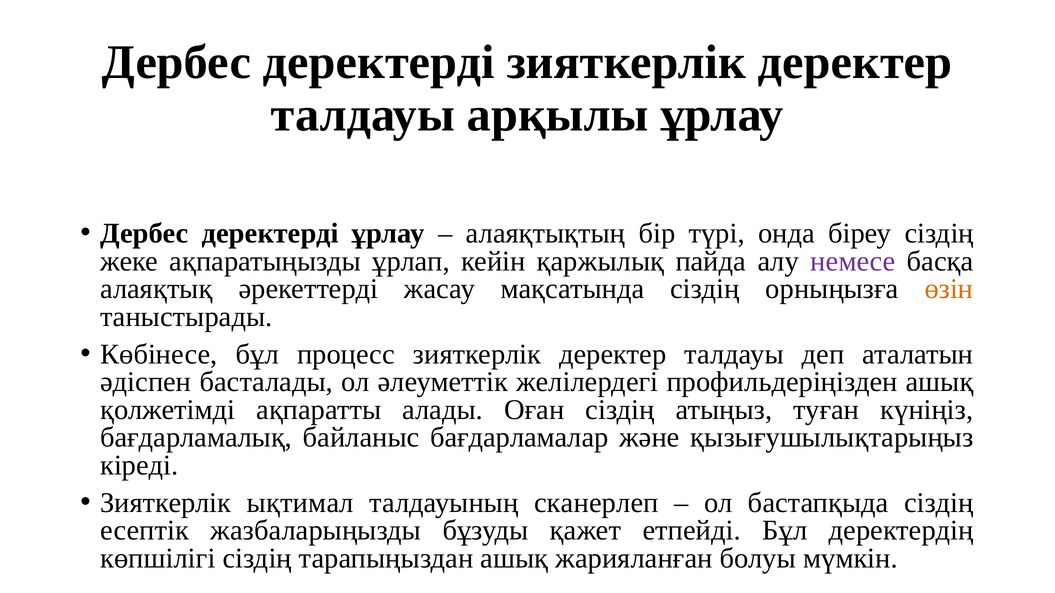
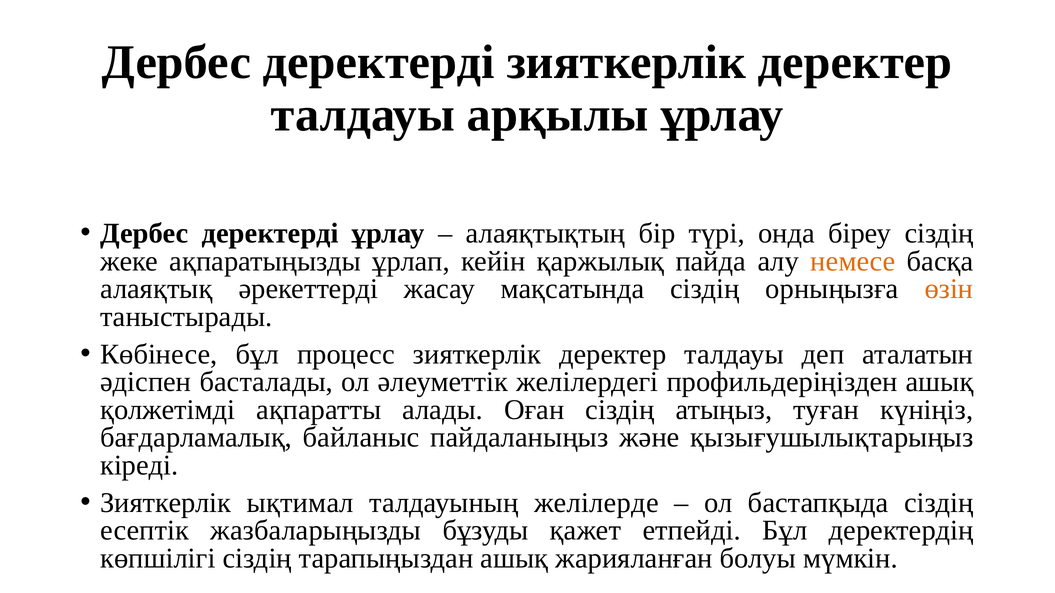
немесе colour: purple -> orange
бағдарламалар: бағдарламалар -> пайдаланыңыз
сканерлеп: сканерлеп -> желілерде
